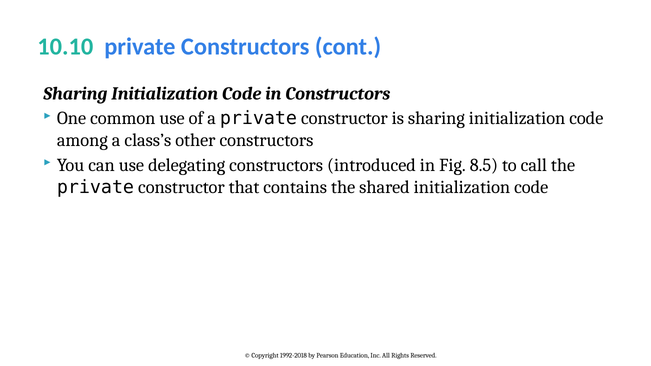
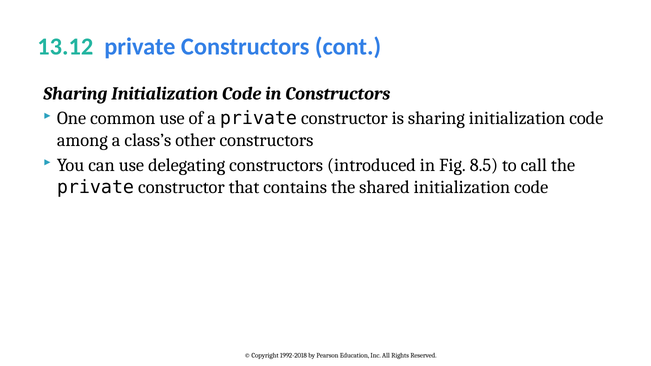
10.10: 10.10 -> 13.12
